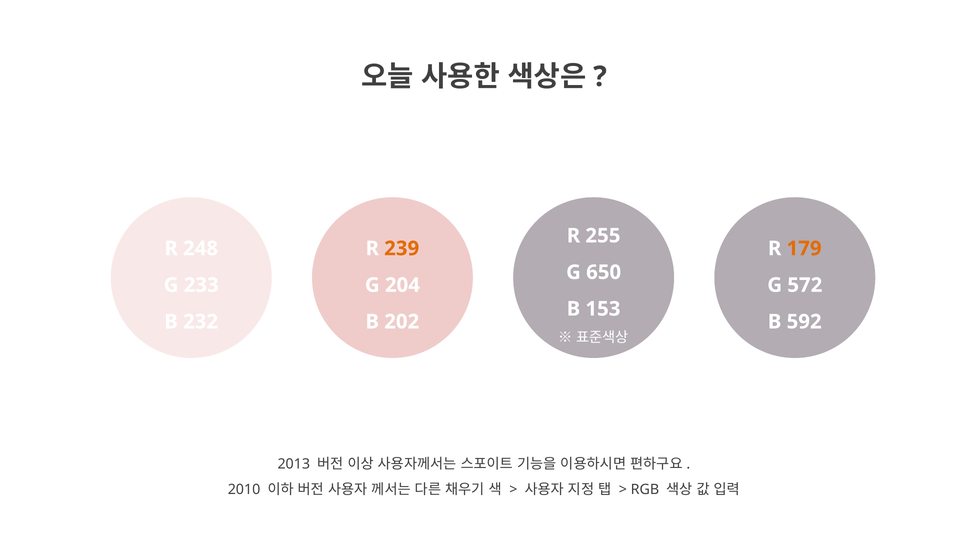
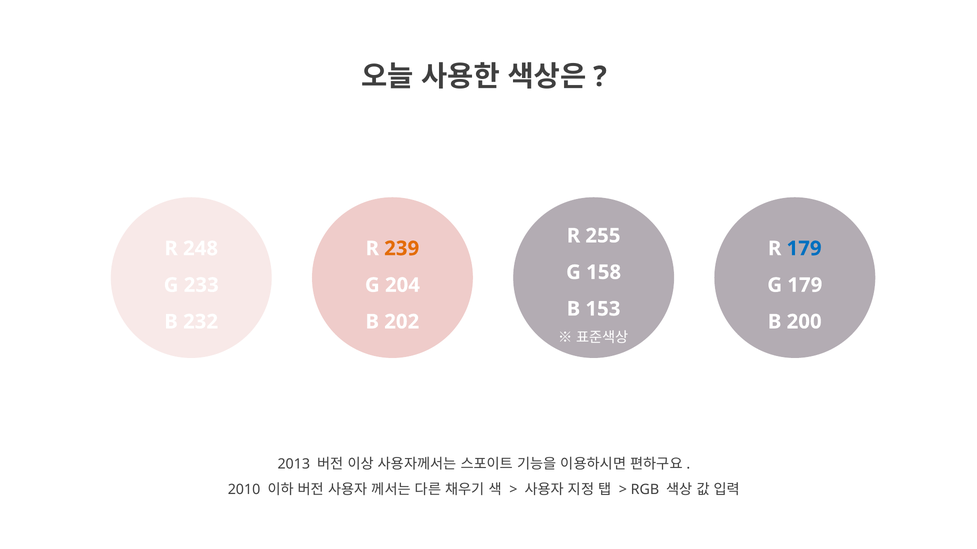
179 at (804, 249) colour: orange -> blue
650: 650 -> 158
G 572: 572 -> 179
592: 592 -> 200
